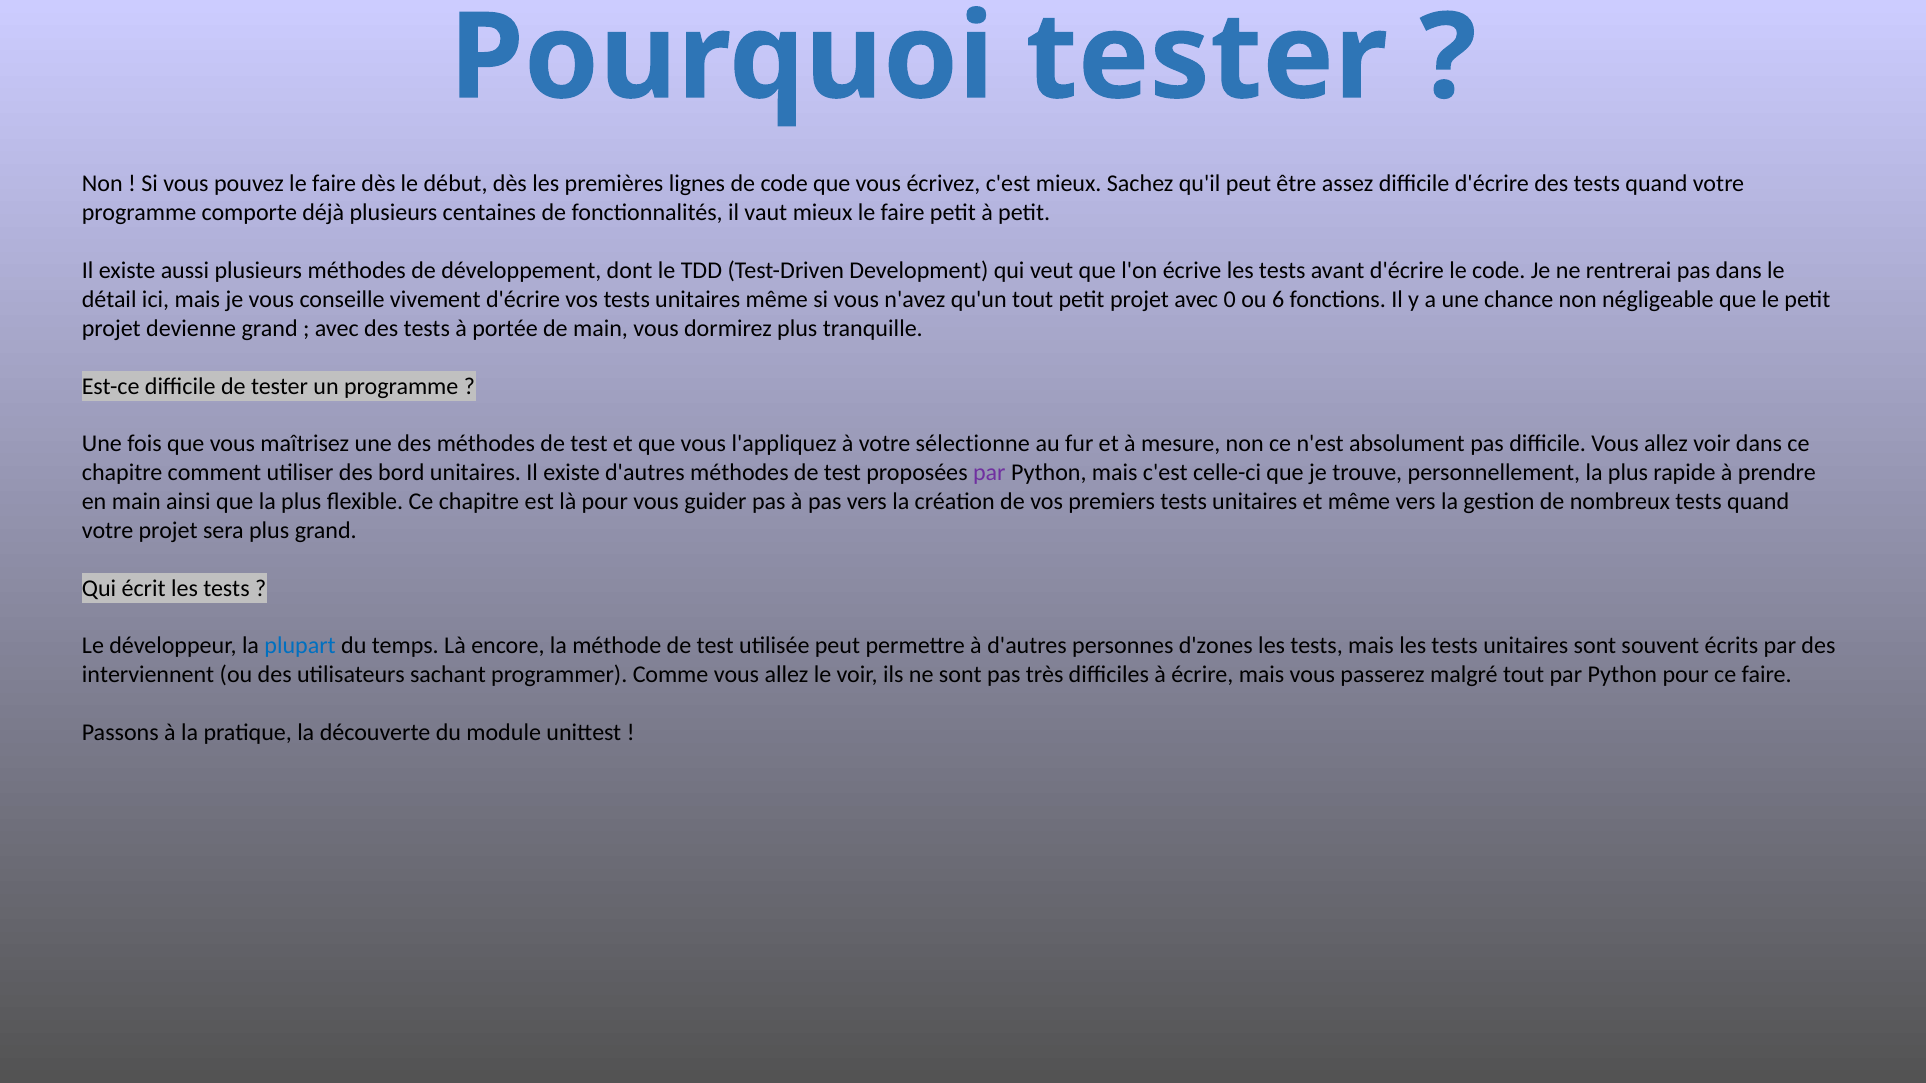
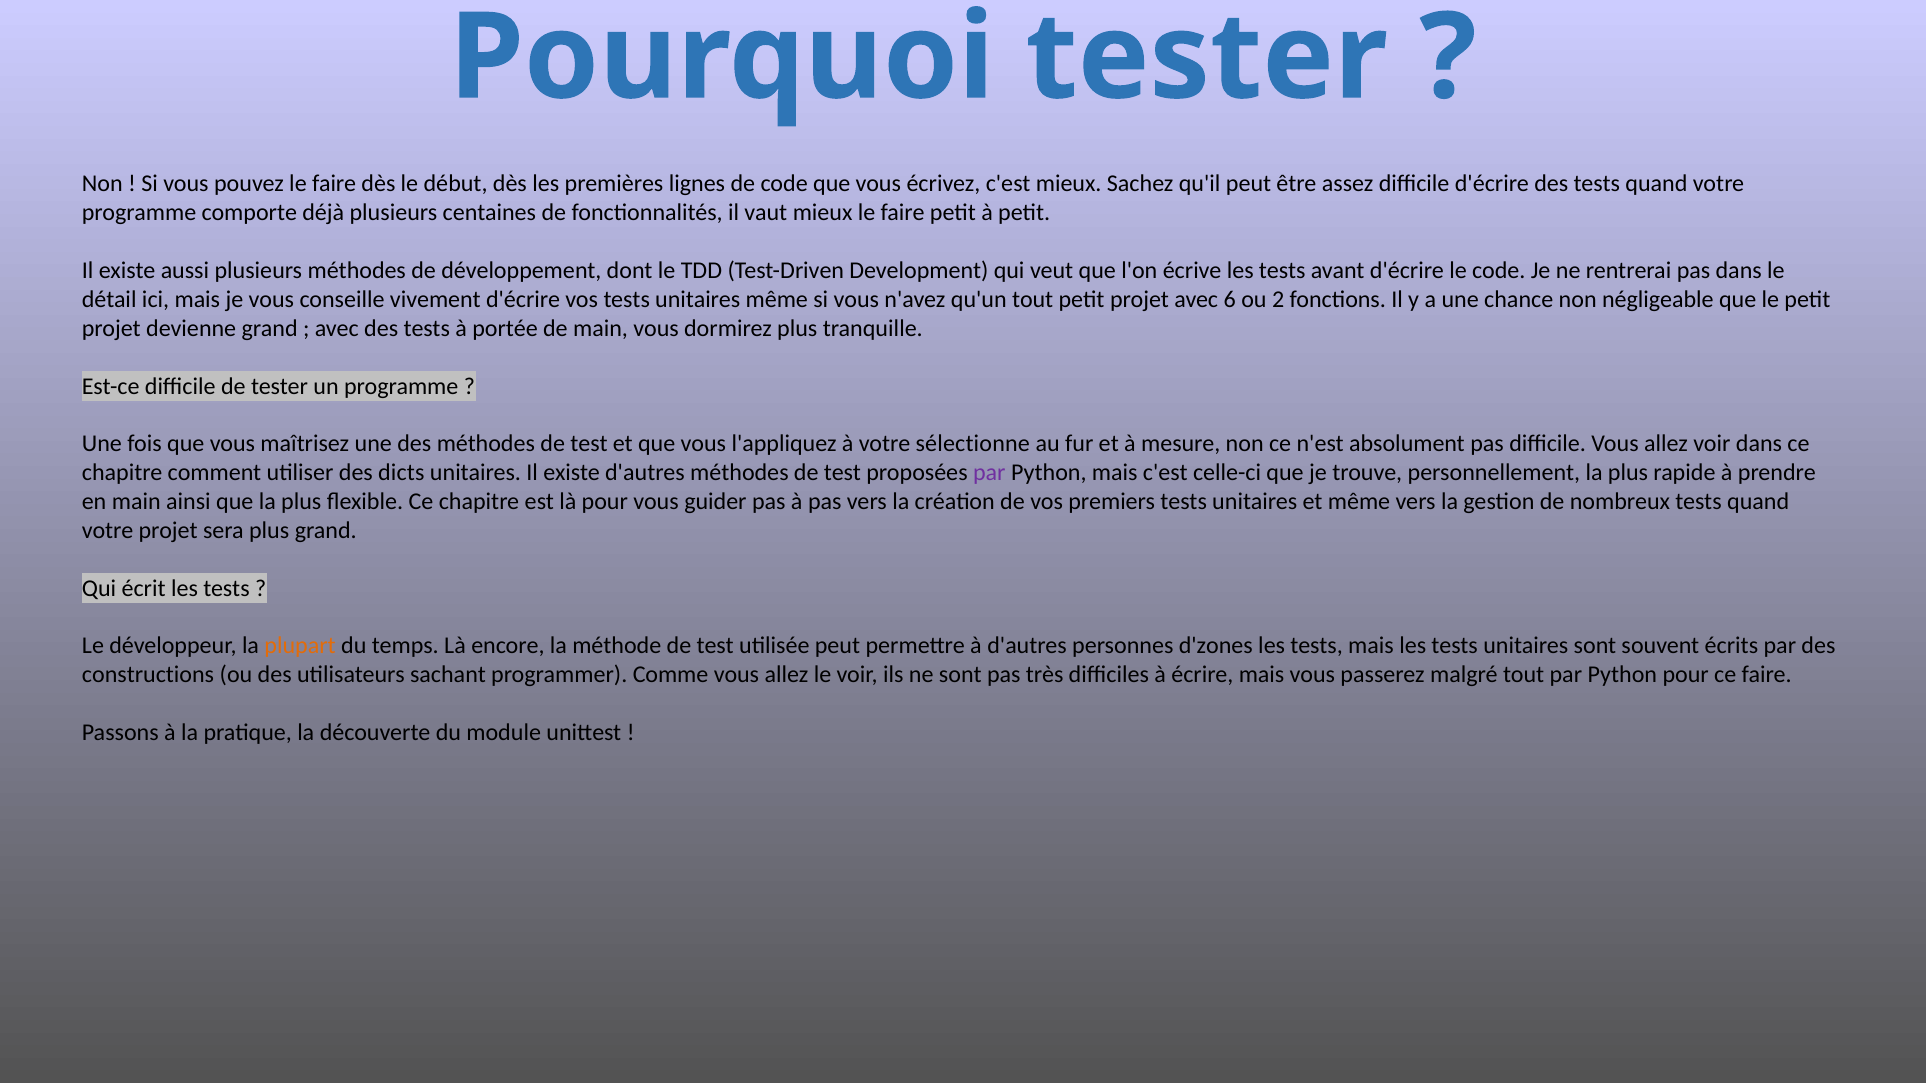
0: 0 -> 6
6: 6 -> 2
bord: bord -> dicts
plupart colour: blue -> orange
interviennent: interviennent -> constructions
